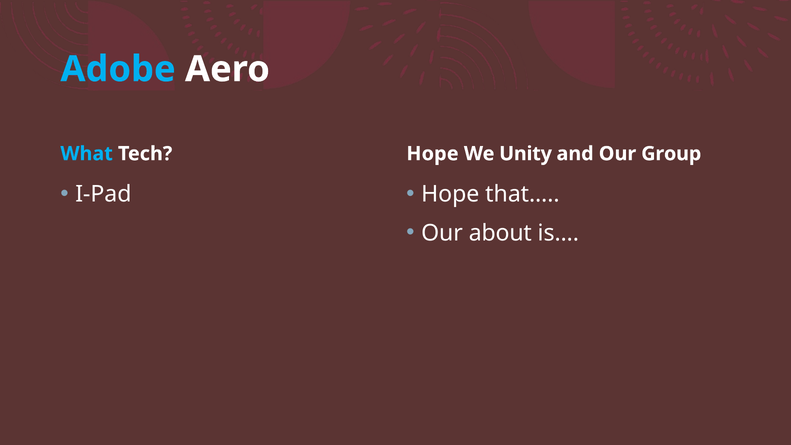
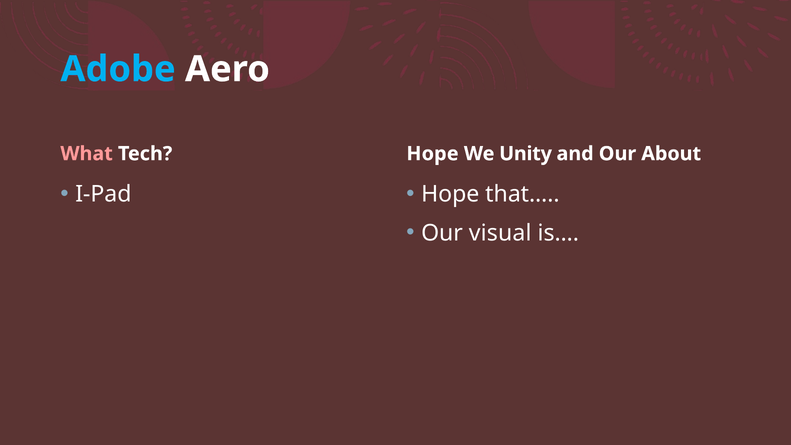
What colour: light blue -> pink
Group: Group -> About
about: about -> visual
